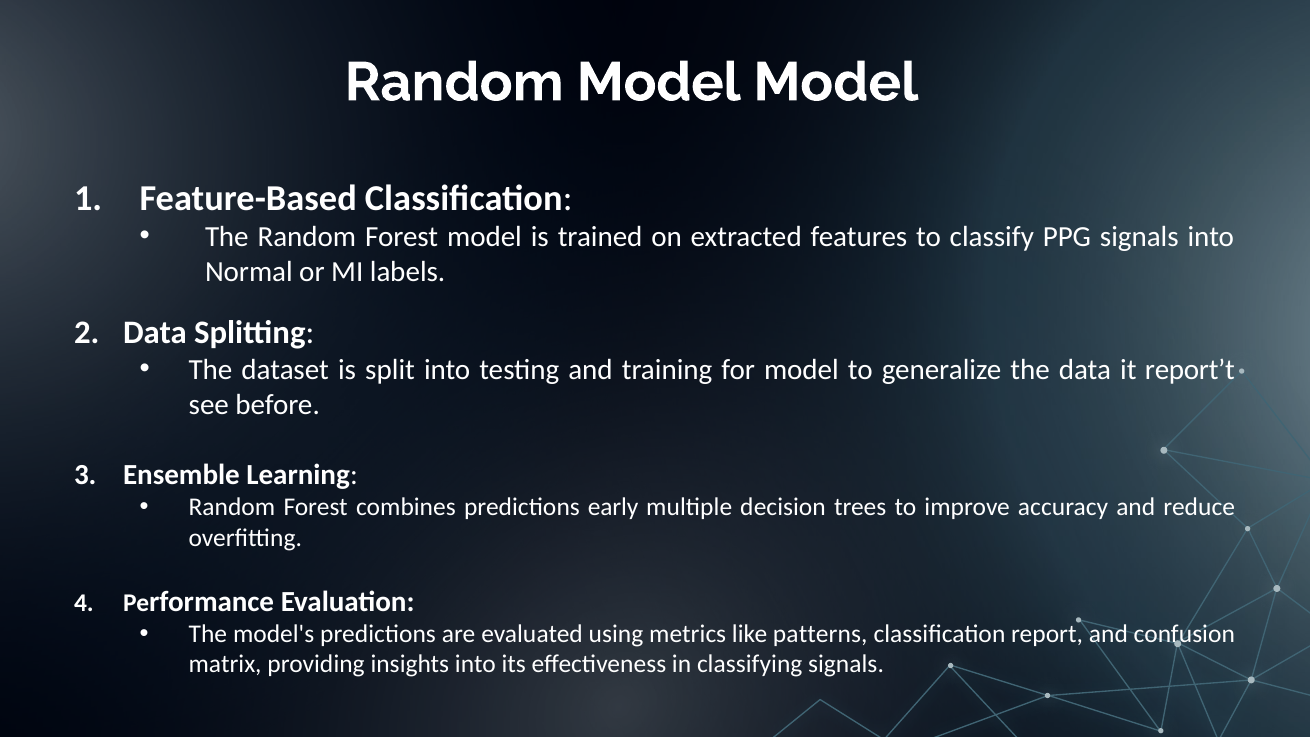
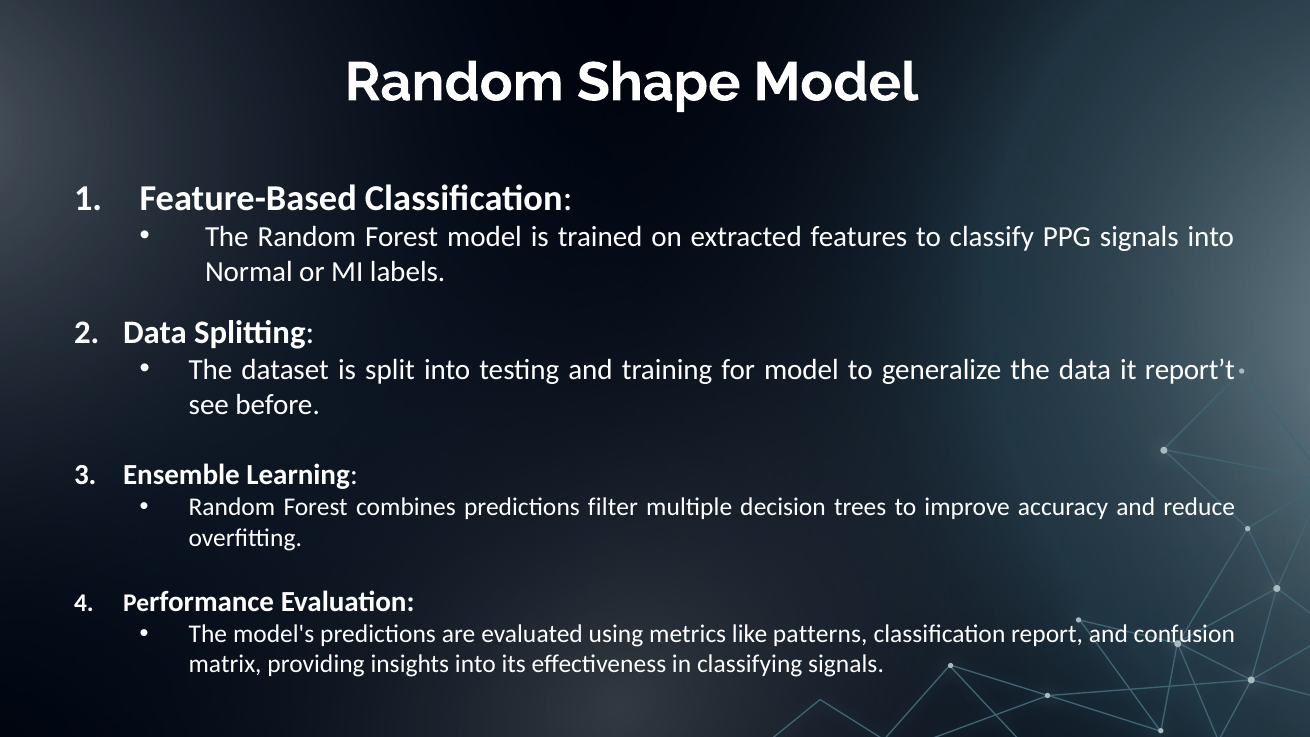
Random Model: Model -> Shape
early: early -> filter
